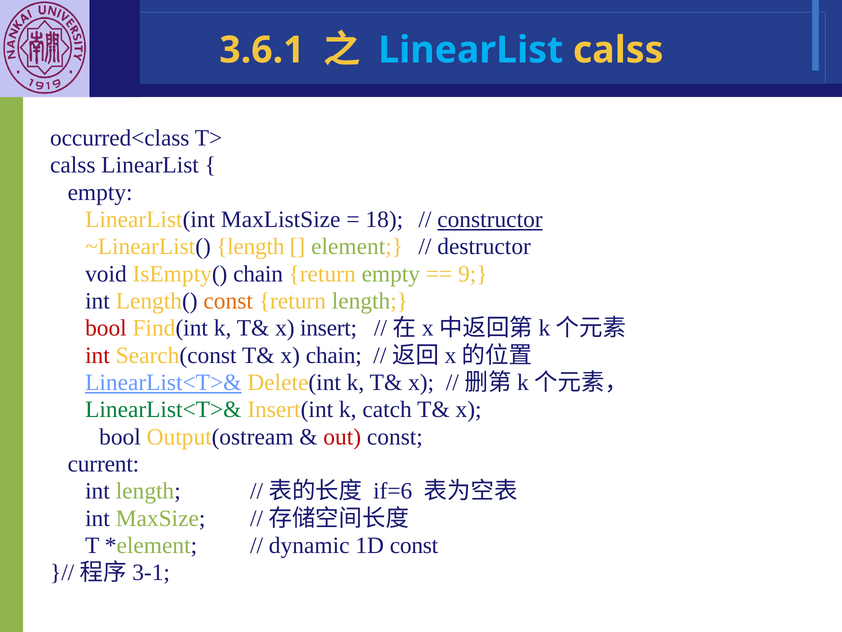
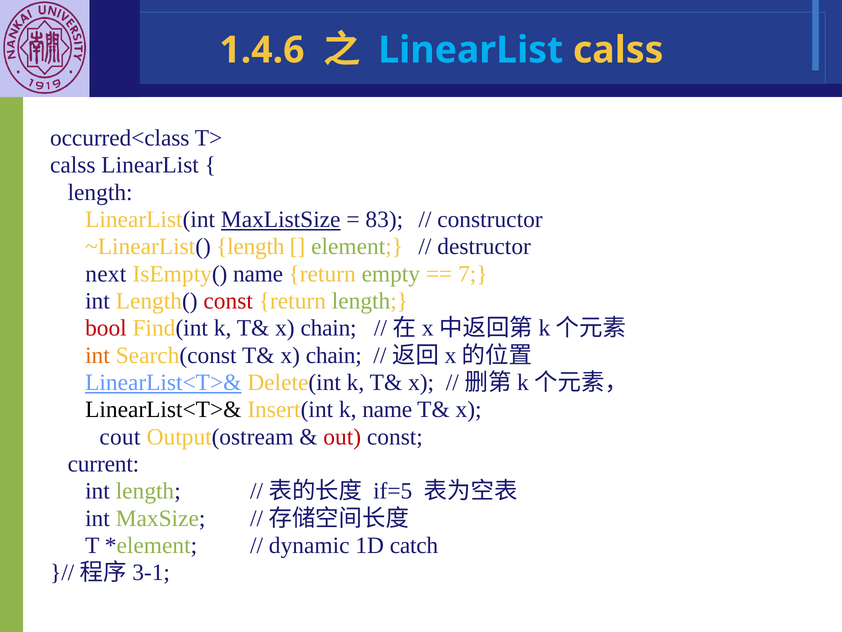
3.6.1: 3.6.1 -> 1.4.6
empty at (100, 192): empty -> length
MaxListSize underline: none -> present
18: 18 -> 83
constructor underline: present -> none
void: void -> next
IsEmpty( chain: chain -> name
9: 9 -> 7
const at (228, 301) colour: orange -> red
k T& x insert: insert -> chain
int at (97, 355) colour: red -> orange
LinearList<T>& at (163, 409) colour: green -> black
k catch: catch -> name
bool at (120, 437): bool -> cout
if=6: if=6 -> if=5
1D const: const -> catch
